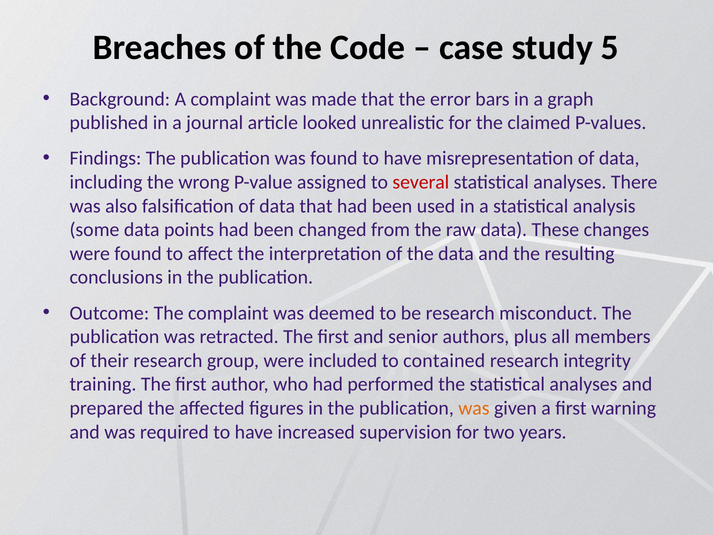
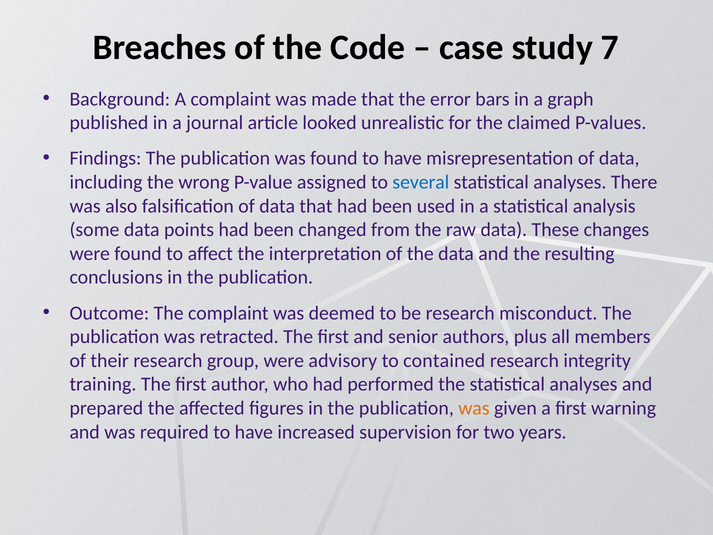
5: 5 -> 7
several colour: red -> blue
included: included -> advisory
